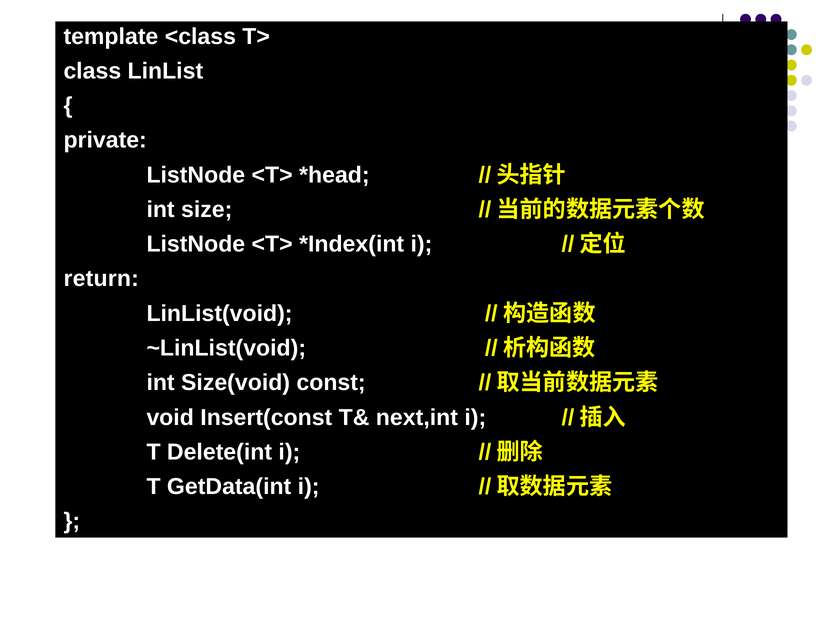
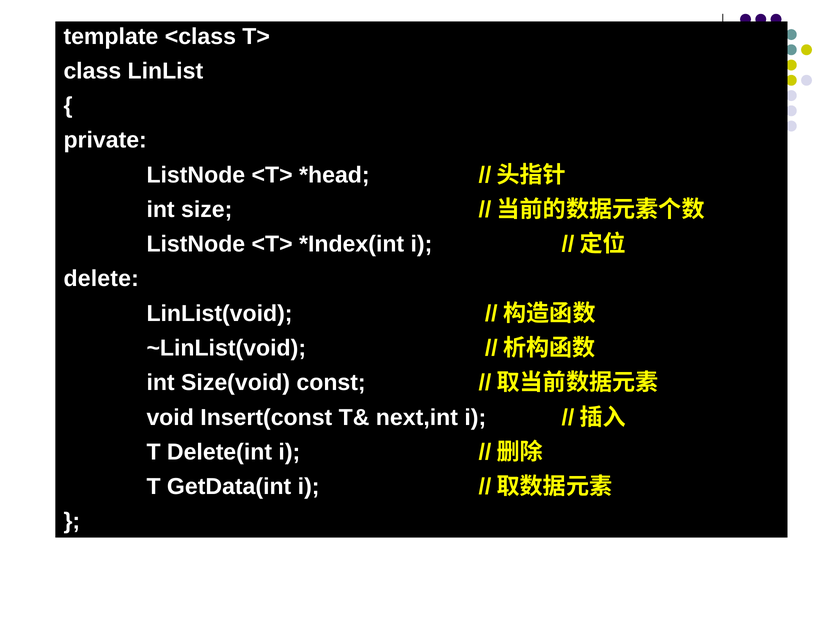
return: return -> delete
